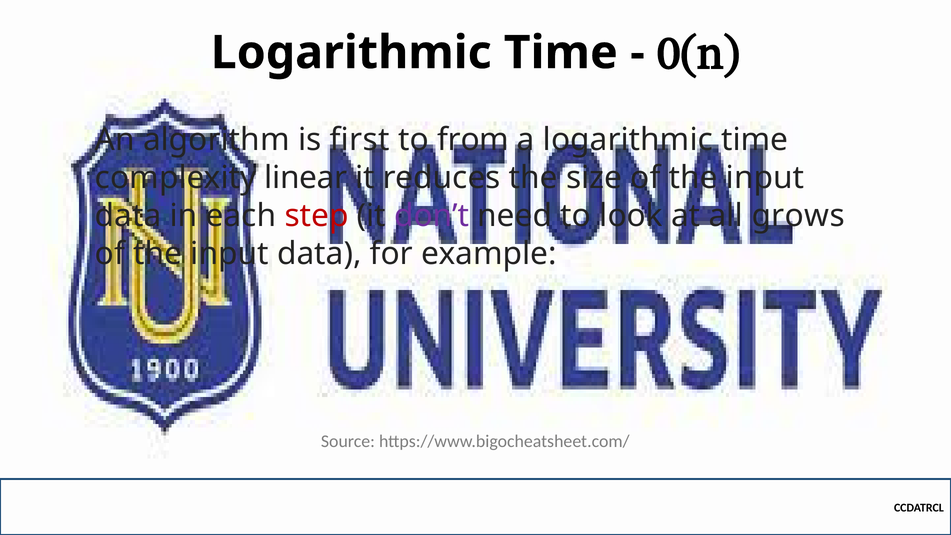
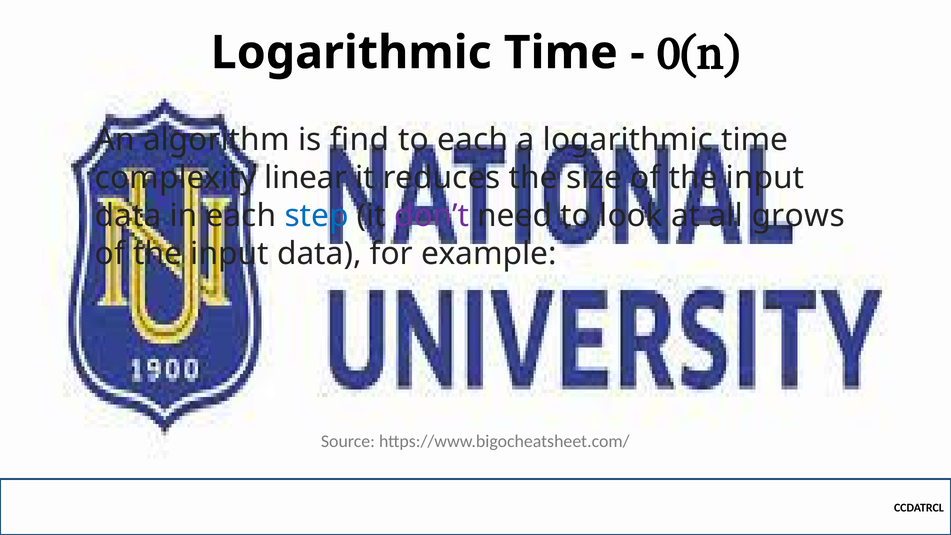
first: first -> find
to from: from -> each
step colour: red -> blue
